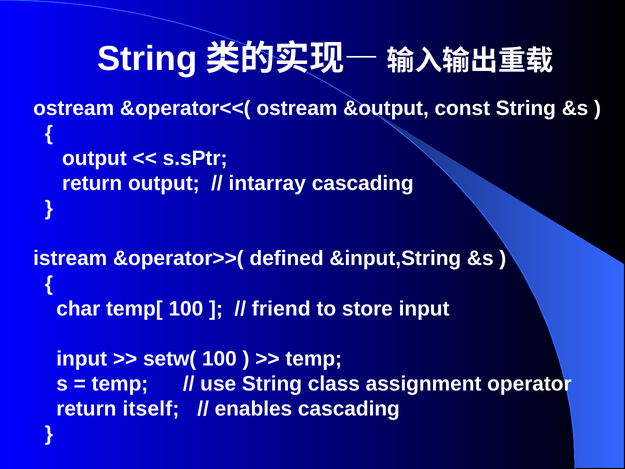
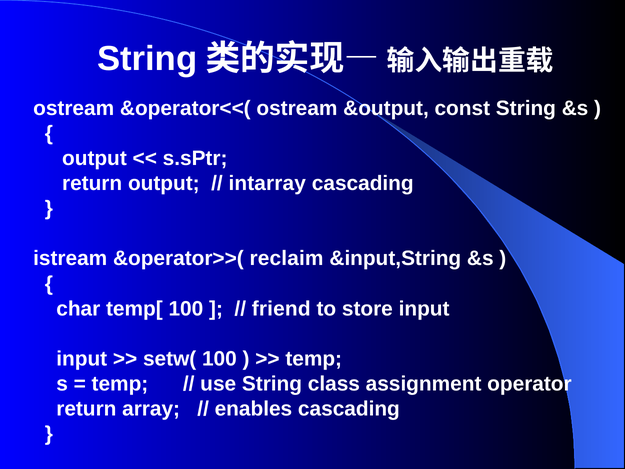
defined: defined -> reclaim
itself: itself -> array
